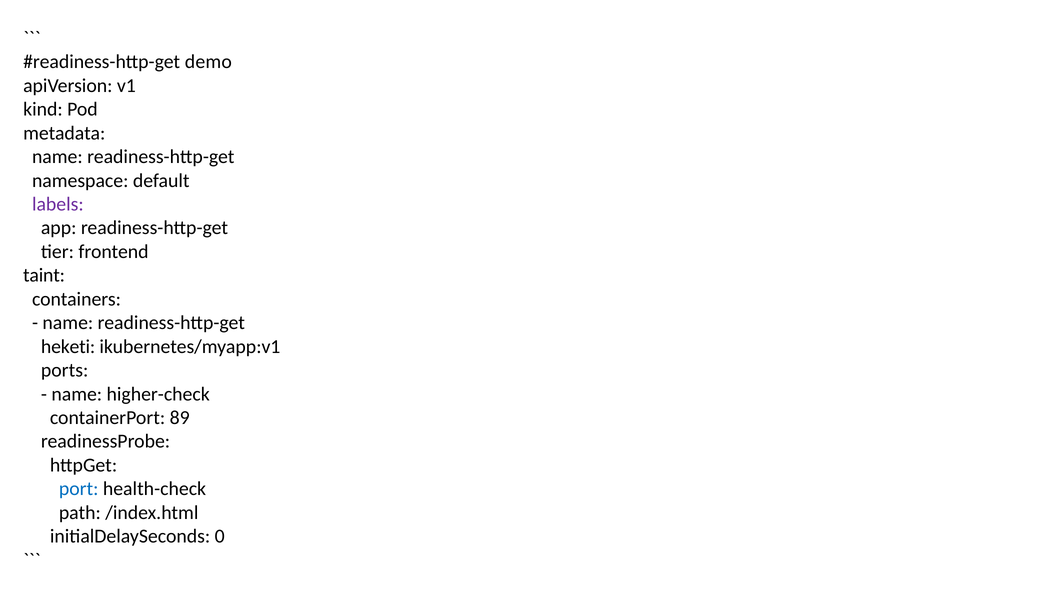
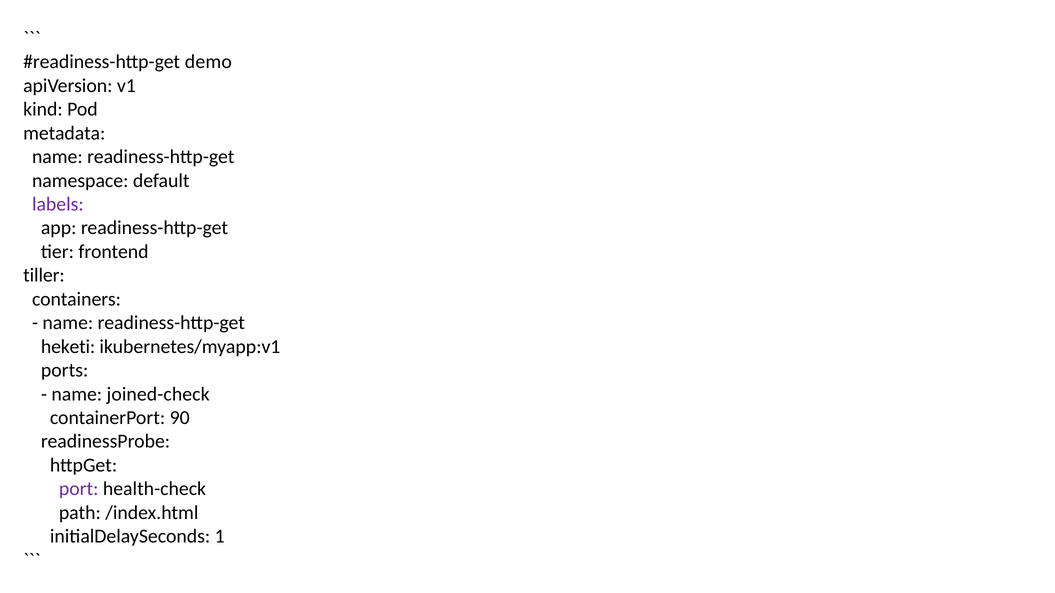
taint: taint -> tiller
higher-check: higher-check -> joined-check
89: 89 -> 90
port colour: blue -> purple
0: 0 -> 1
